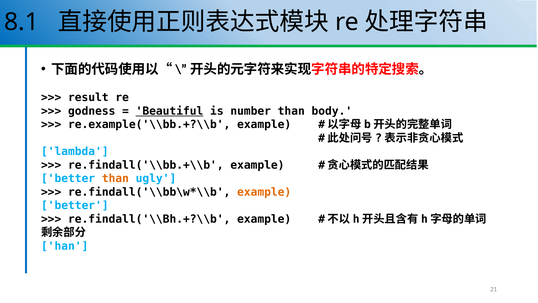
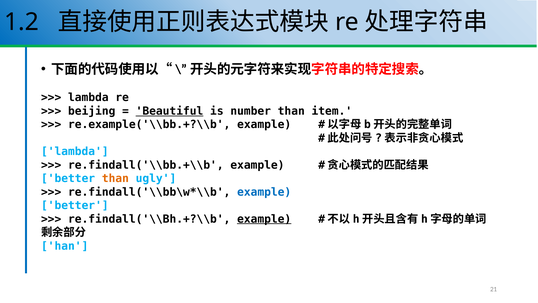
8.1: 8.1 -> 1.2
result at (88, 97): result -> lambda
godness: godness -> beijing
body: body -> item
example at (264, 192) colour: orange -> blue
example at (264, 219) underline: none -> present
